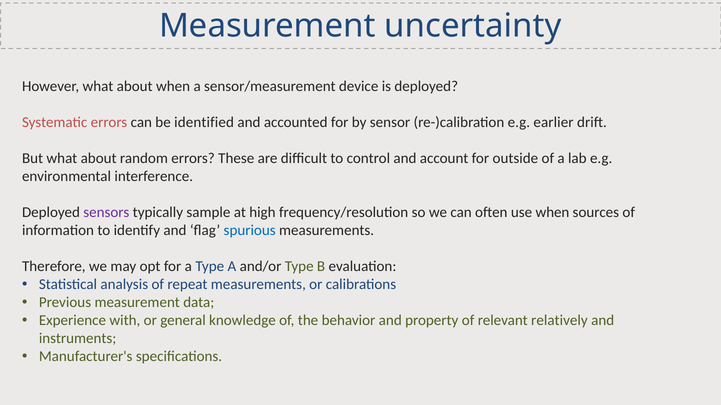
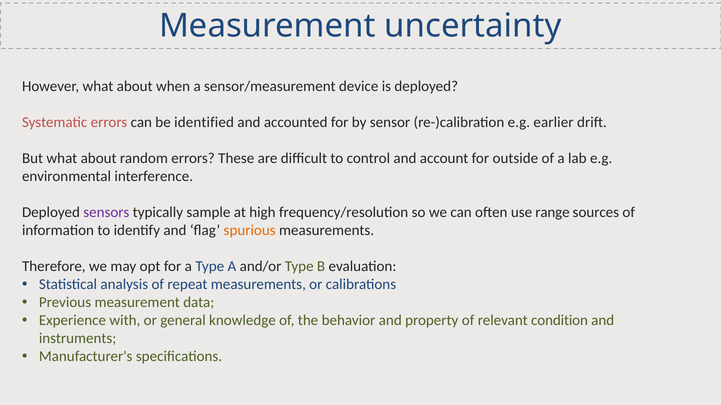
use when: when -> range
spurious colour: blue -> orange
relatively: relatively -> condition
